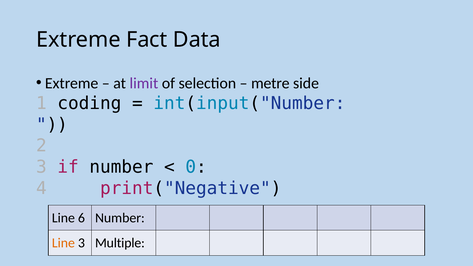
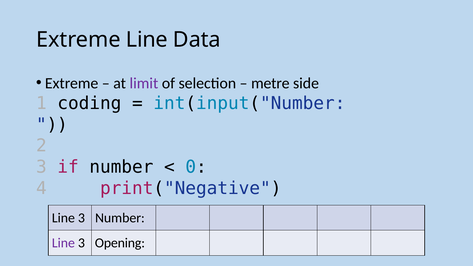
Extreme Fact: Fact -> Line
6 at (81, 218): 6 -> 3
Line at (63, 243) colour: orange -> purple
Multiple: Multiple -> Opening
